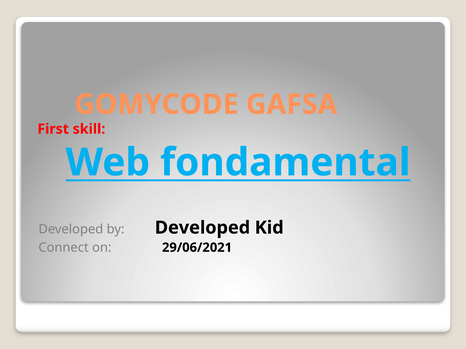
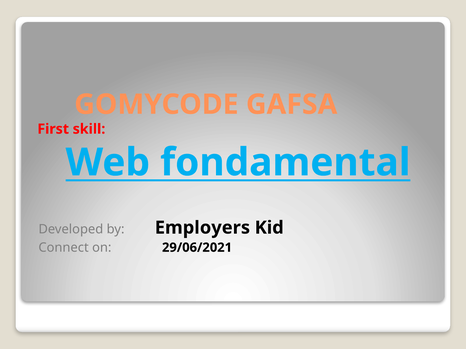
by Developed: Developed -> Employers
